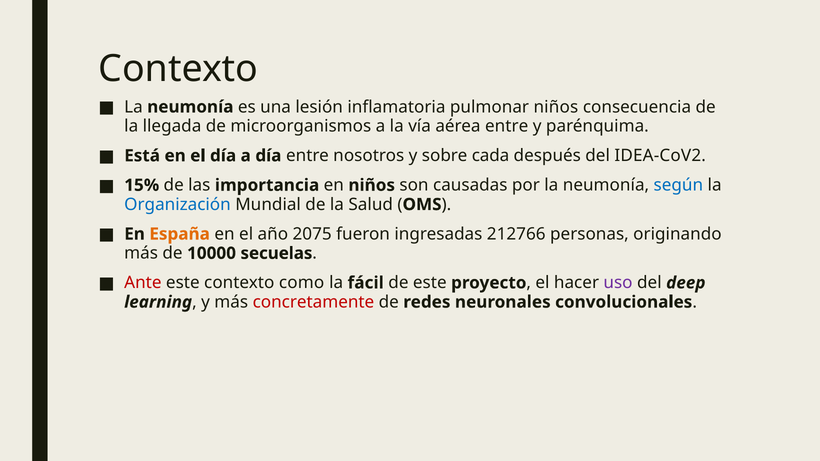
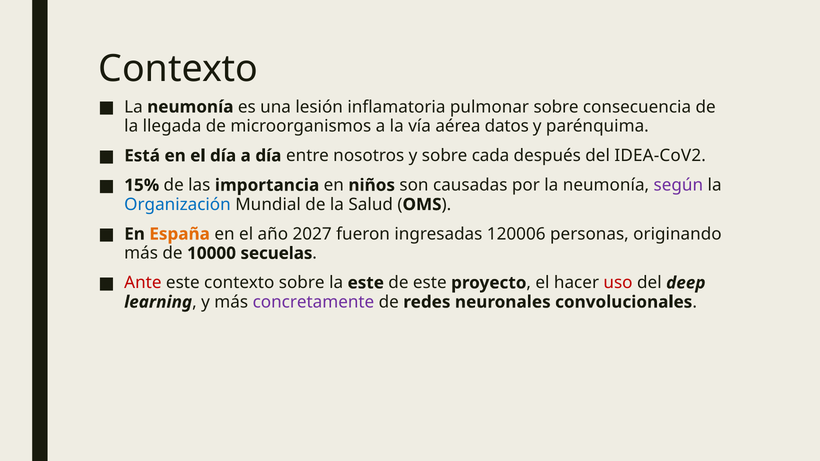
pulmonar niños: niños -> sobre
aérea entre: entre -> datos
según colour: blue -> purple
2075: 2075 -> 2027
212766: 212766 -> 120006
contexto como: como -> sobre
la fácil: fácil -> este
uso colour: purple -> red
concretamente colour: red -> purple
